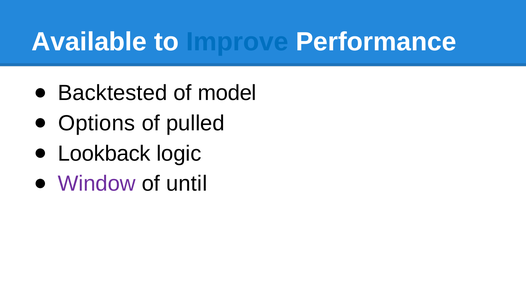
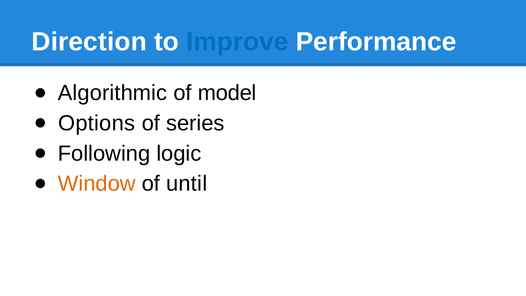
Available: Available -> Direction
Backtested: Backtested -> Algorithmic
pulled: pulled -> series
Lookback: Lookback -> Following
Window colour: purple -> orange
